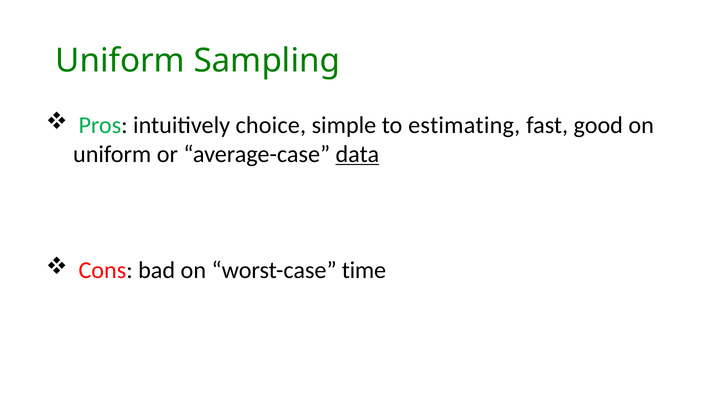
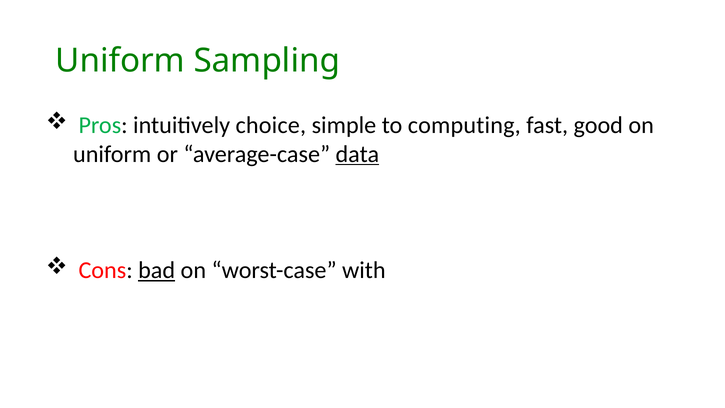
estimating: estimating -> computing
bad underline: none -> present
time: time -> with
